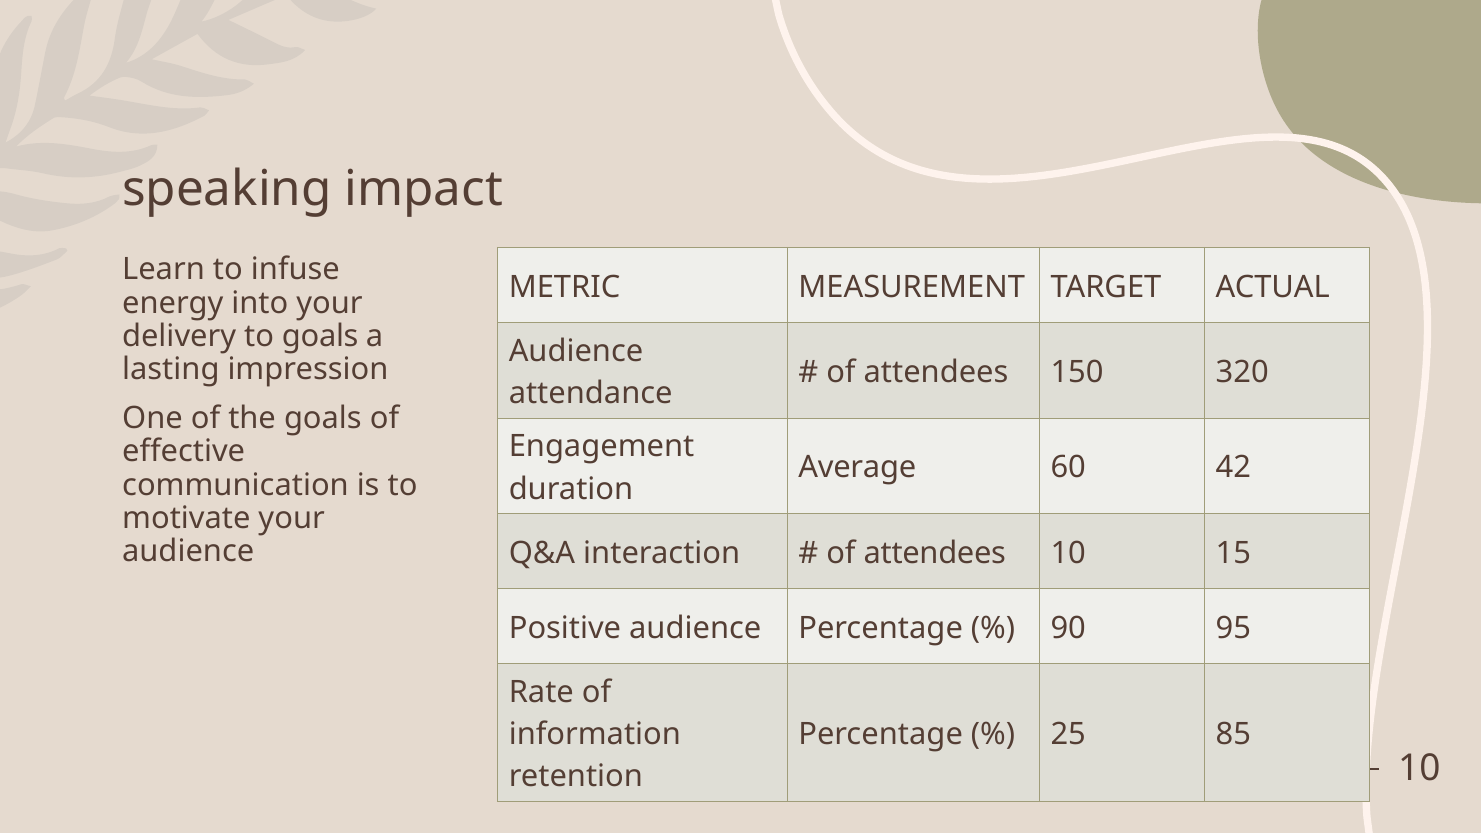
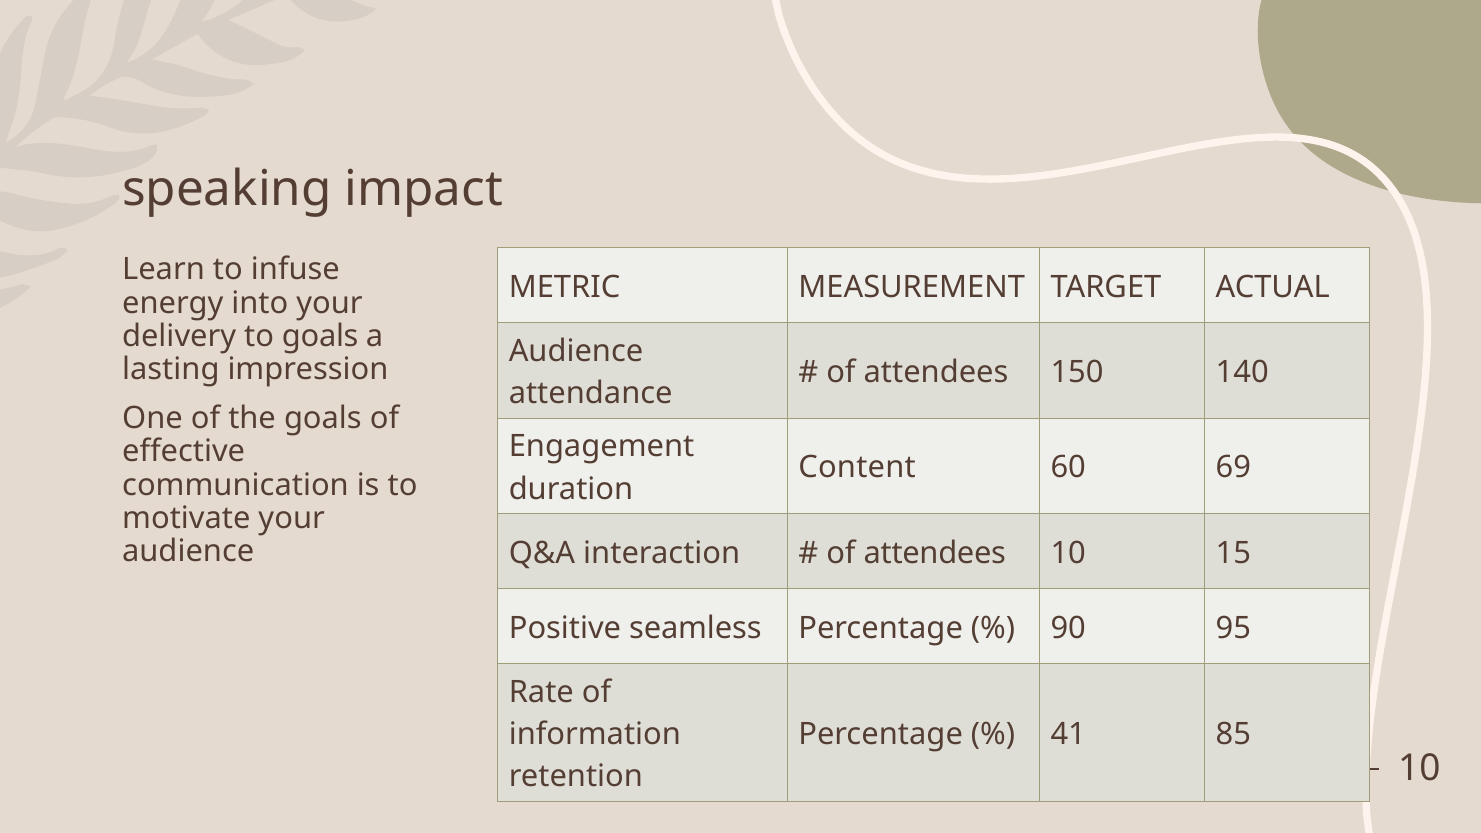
320: 320 -> 140
Average: Average -> Content
42: 42 -> 69
Positive audience: audience -> seamless
25: 25 -> 41
